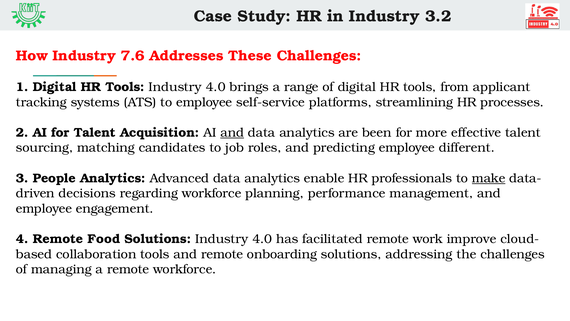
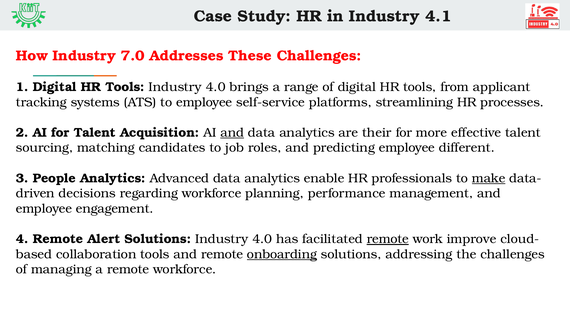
3.2: 3.2 -> 4.1
7.6: 7.6 -> 7.0
been: been -> their
Food: Food -> Alert
remote at (388, 239) underline: none -> present
onboarding underline: none -> present
